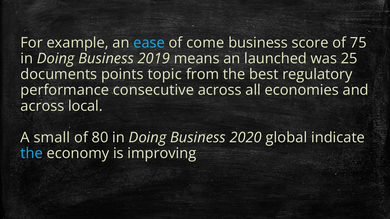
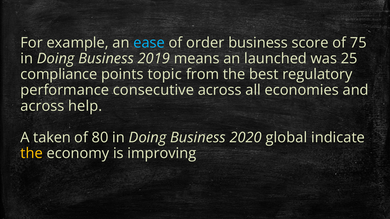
come: come -> order
documents: documents -> compliance
local: local -> help
small: small -> taken
the at (32, 154) colour: light blue -> yellow
